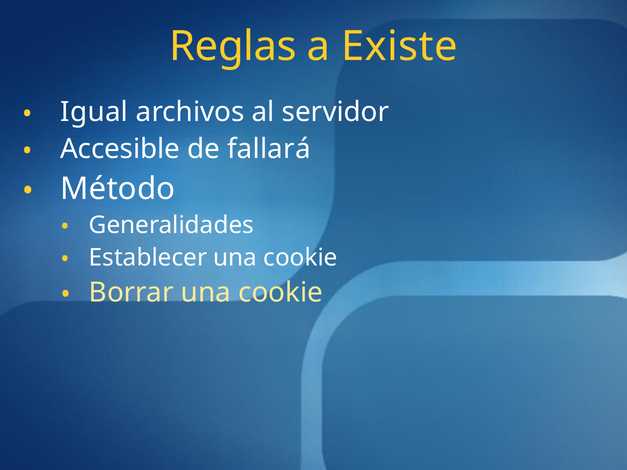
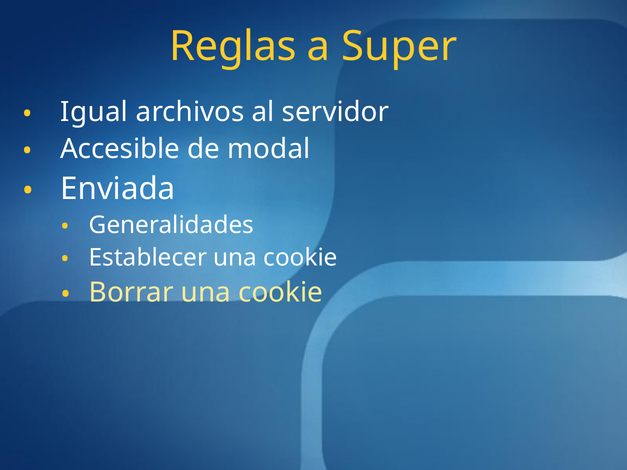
Existe: Existe -> Super
fallará: fallará -> modal
Método: Método -> Enviada
